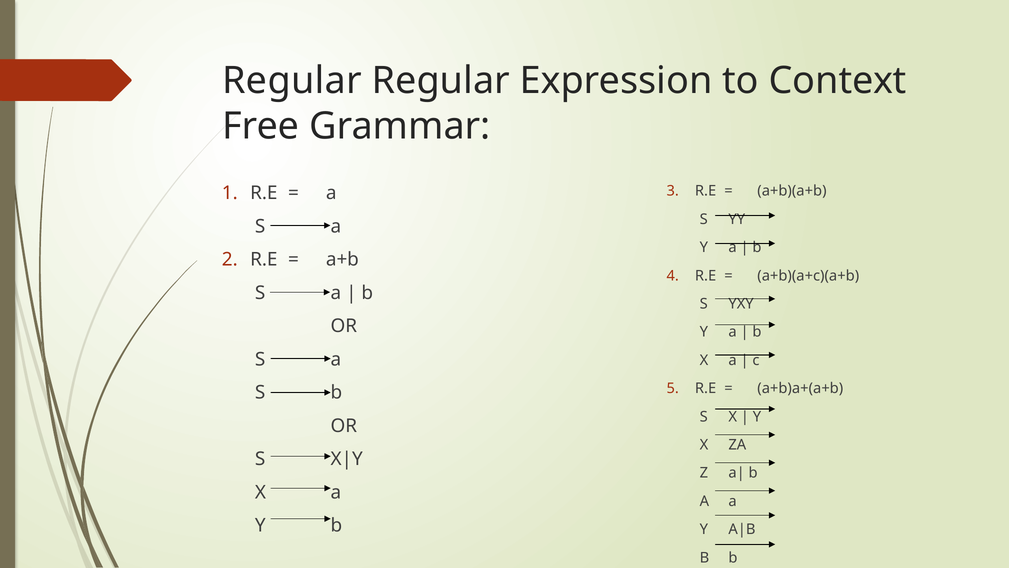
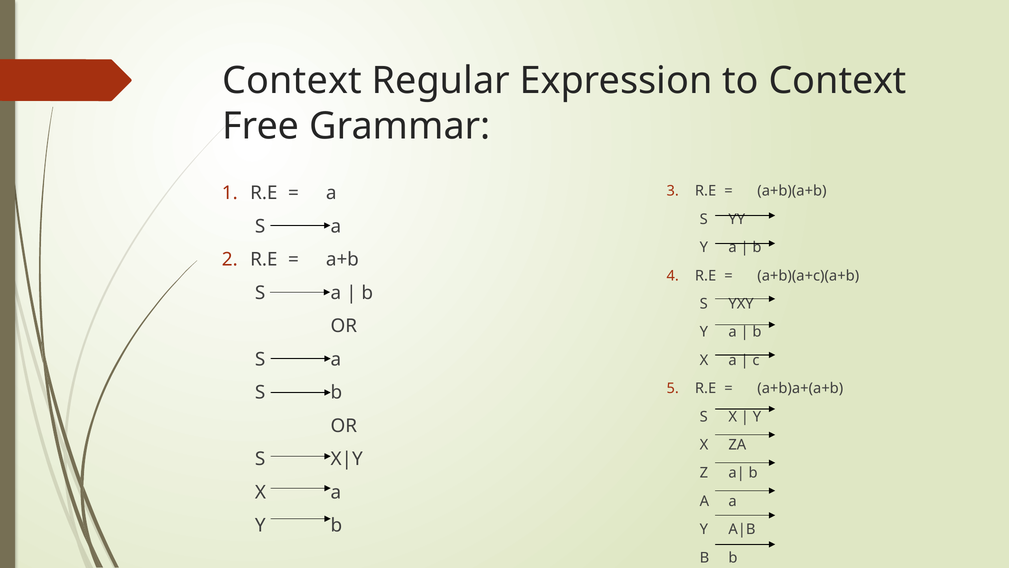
Regular at (292, 81): Regular -> Context
